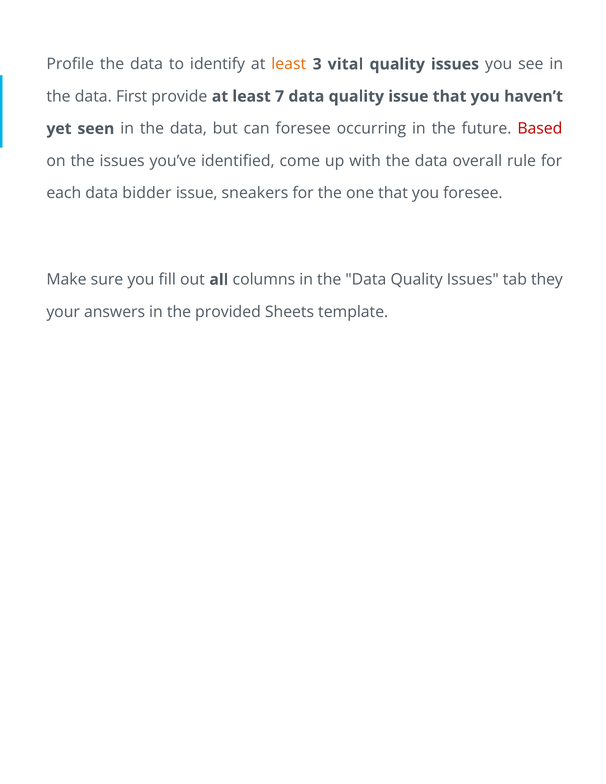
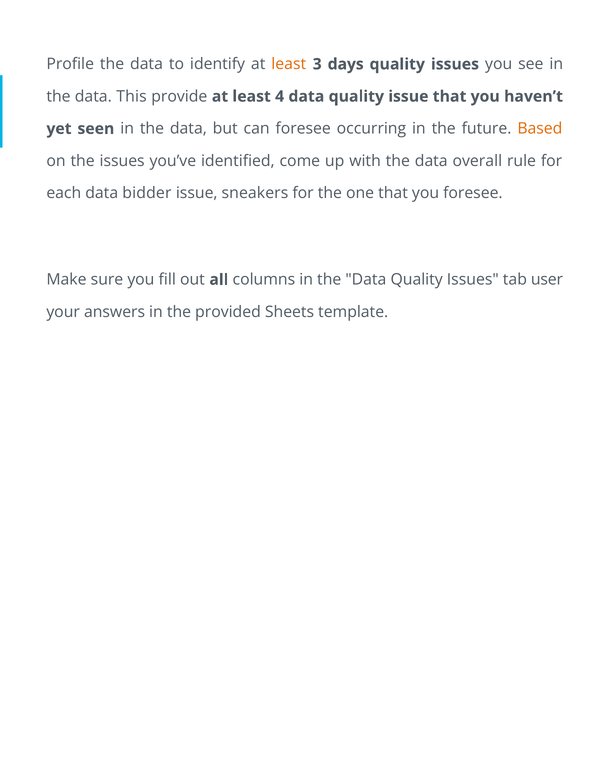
vital: vital -> days
First: First -> This
7: 7 -> 4
Based colour: red -> orange
they: they -> user
